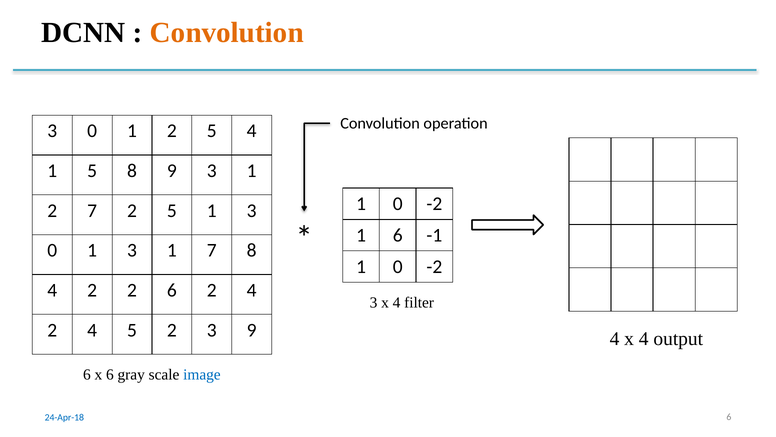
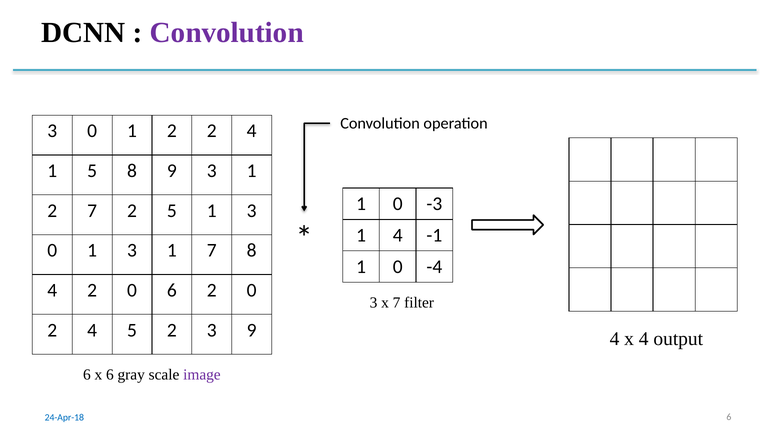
Convolution at (227, 33) colour: orange -> purple
1 2 5: 5 -> 2
-2 at (434, 204): -2 -> -3
1 6: 6 -> 4
-2 at (434, 267): -2 -> -4
4 2 2: 2 -> 0
6 2 4: 4 -> 0
3 x 4: 4 -> 7
image colour: blue -> purple
